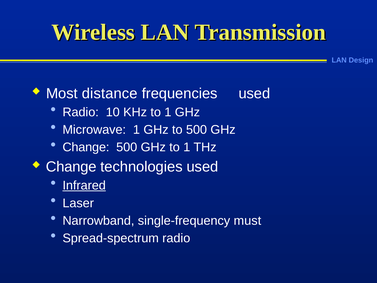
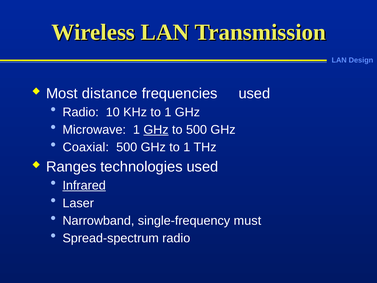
GHz at (156, 130) underline: none -> present
Change at (86, 147): Change -> Coaxial
Change at (71, 167): Change -> Ranges
